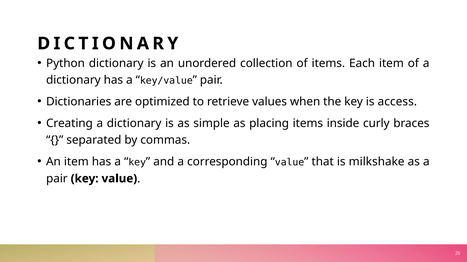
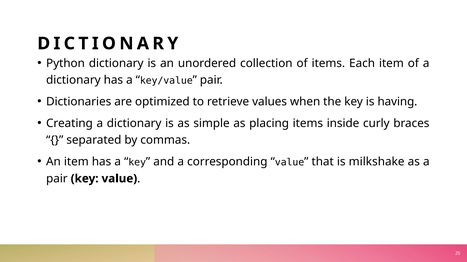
access: access -> having
